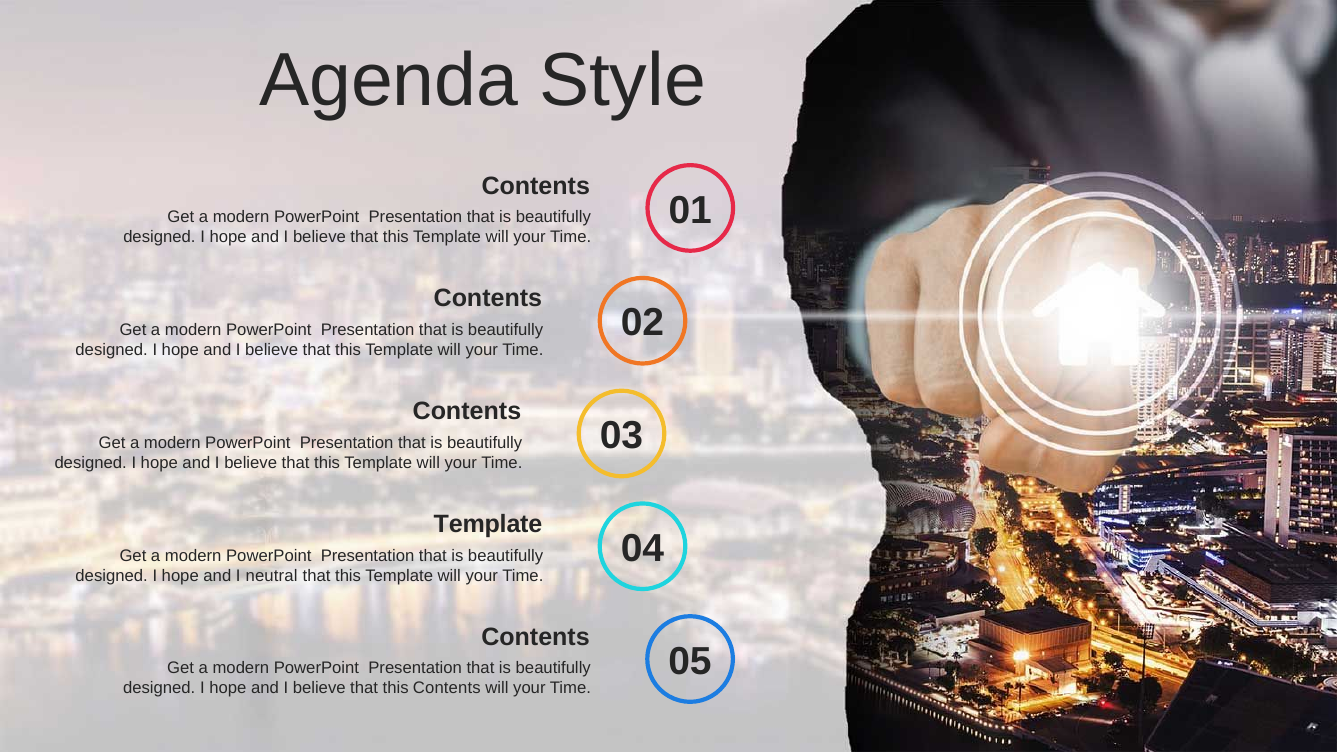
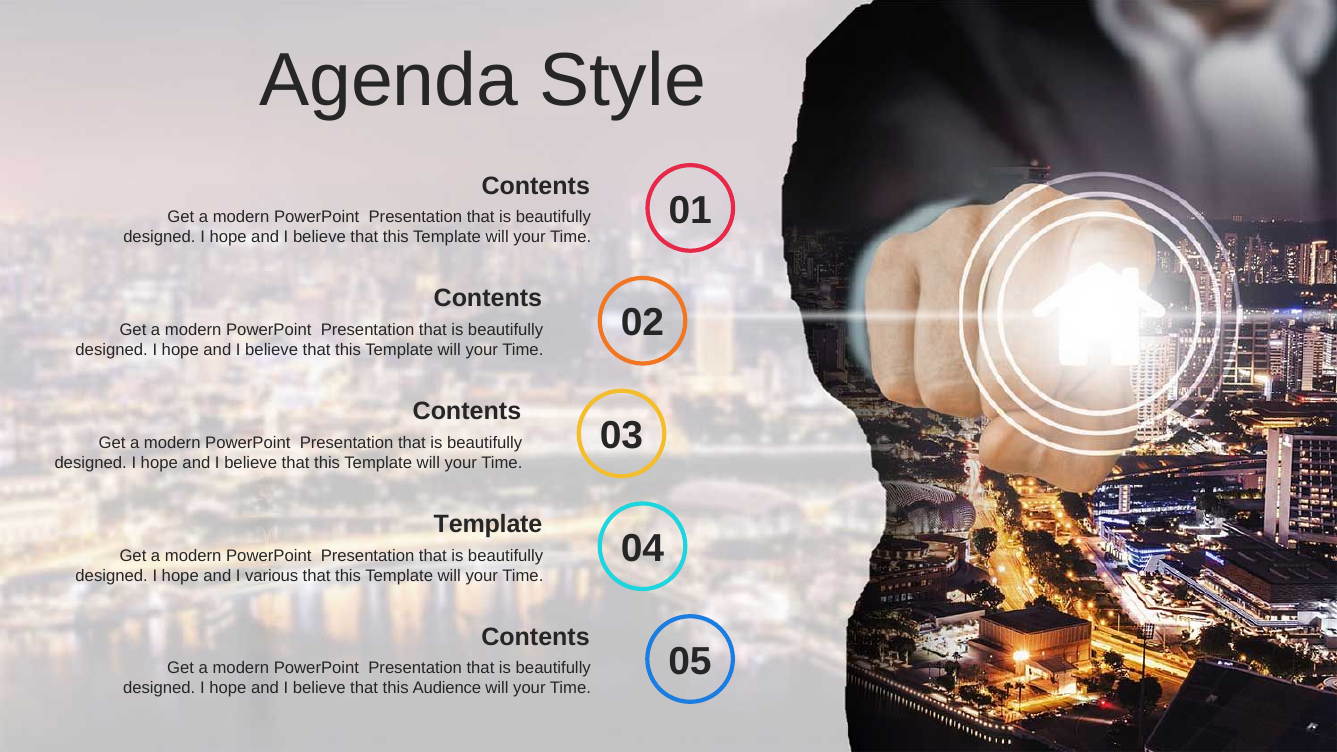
neutral: neutral -> various
this Contents: Contents -> Audience
